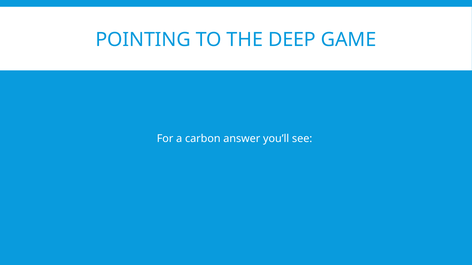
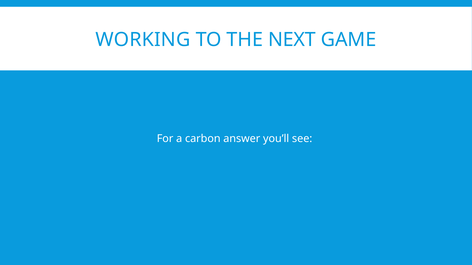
POINTING: POINTING -> WORKING
DEEP: DEEP -> NEXT
